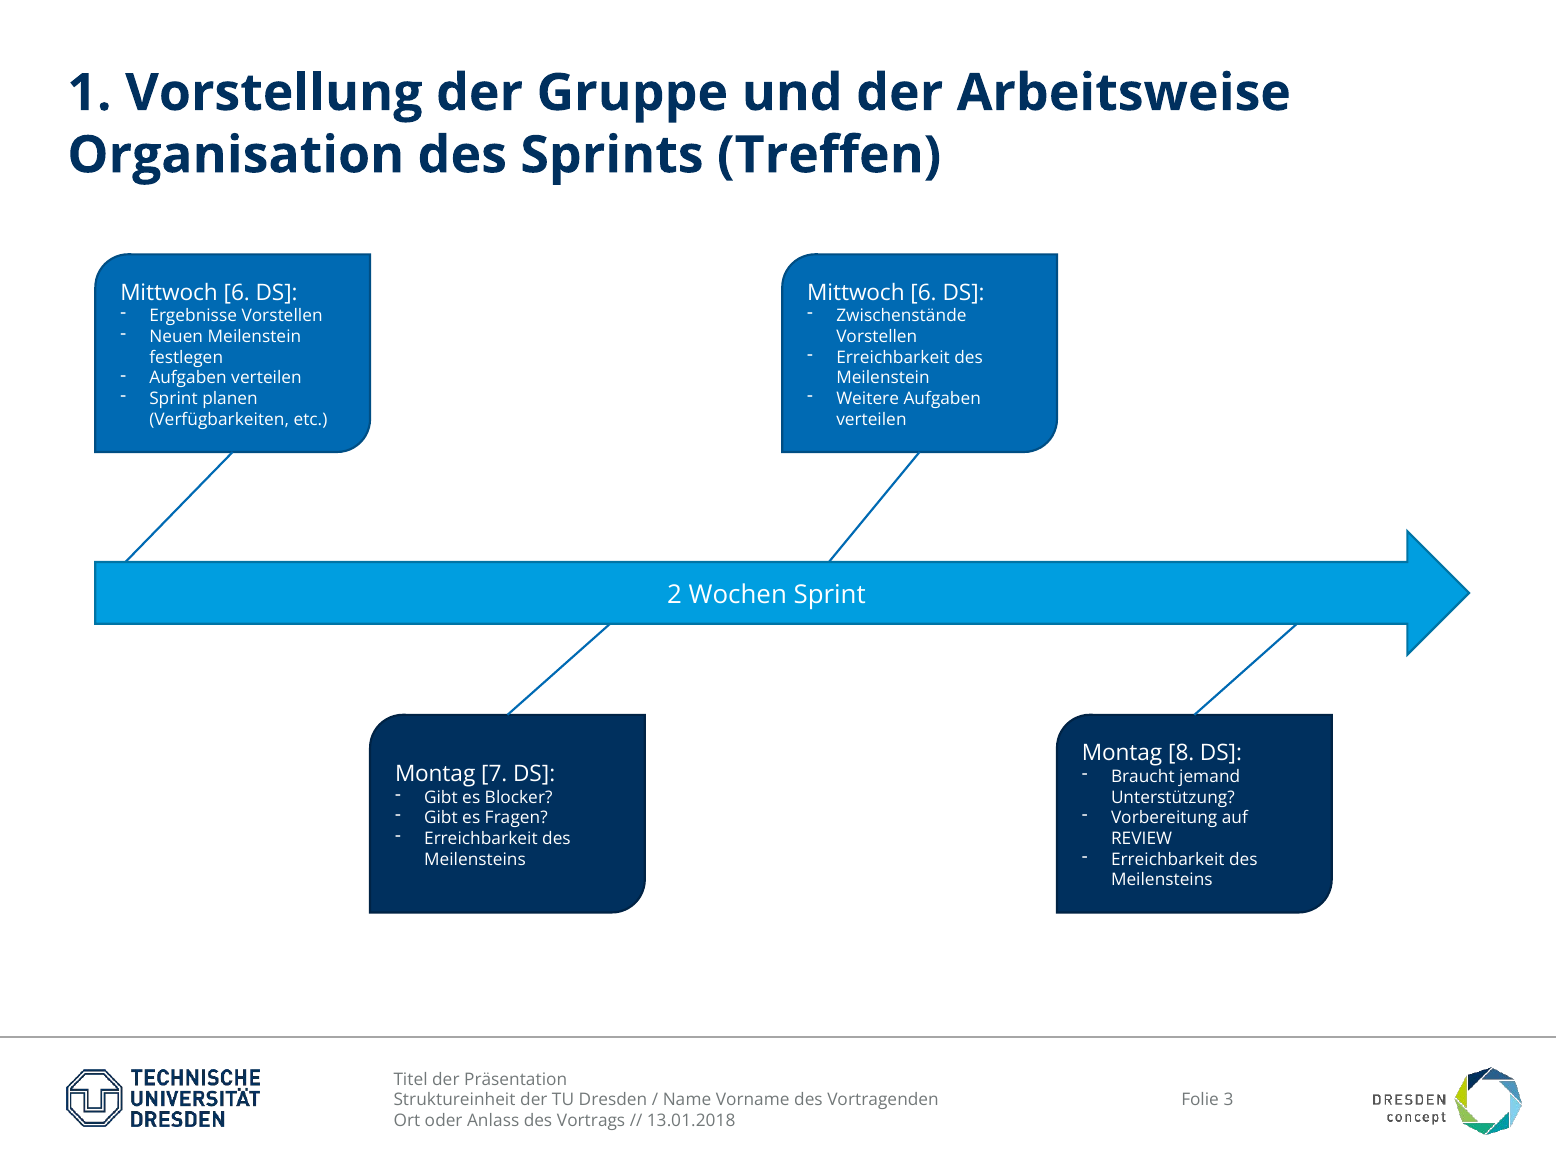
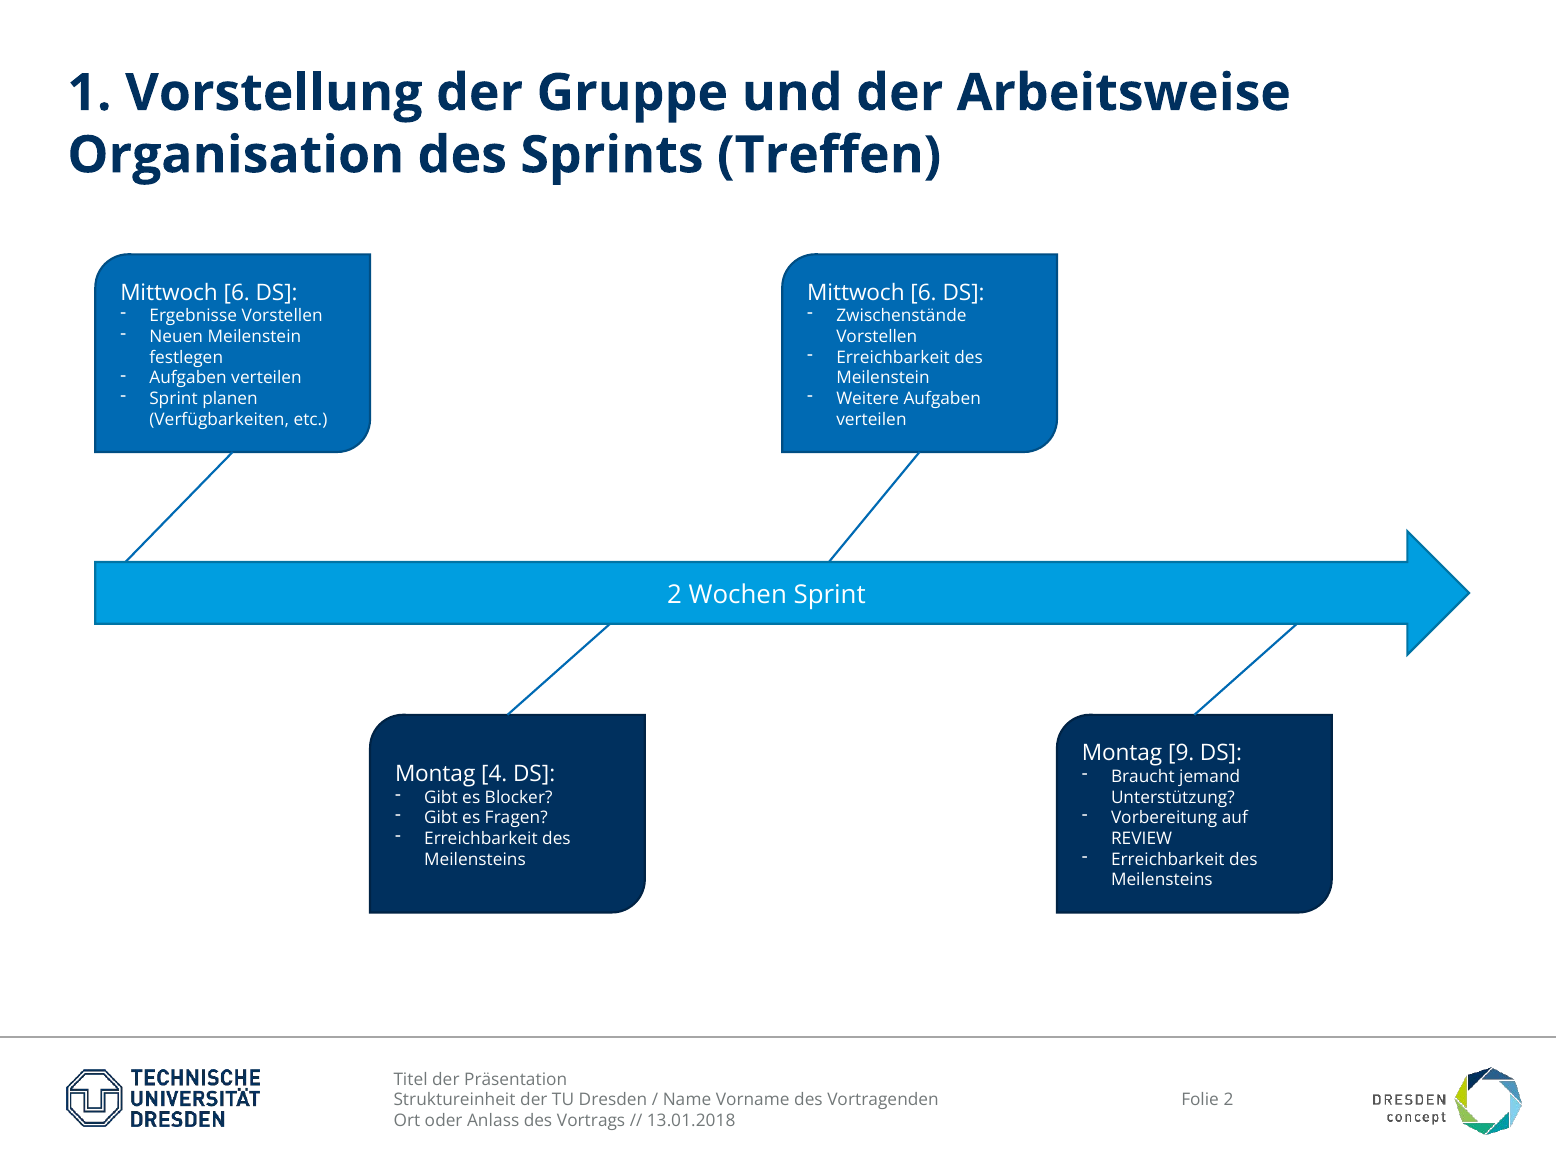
8: 8 -> 9
7: 7 -> 4
3 at (1228, 1100): 3 -> 2
